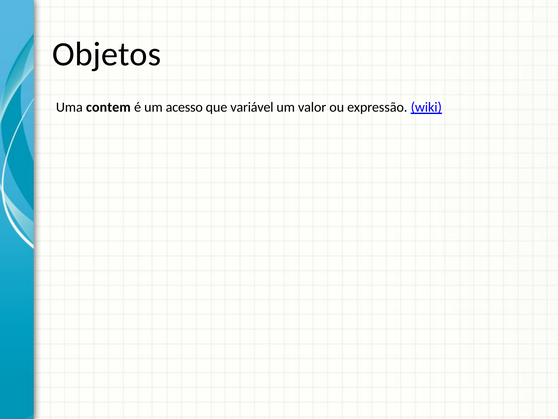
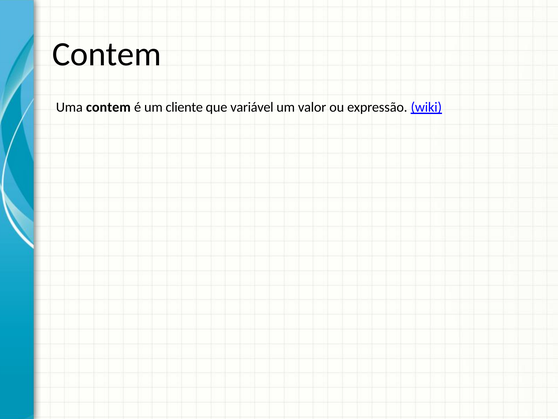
Objetos at (107, 54): Objetos -> Contem
acesso: acesso -> cliente
